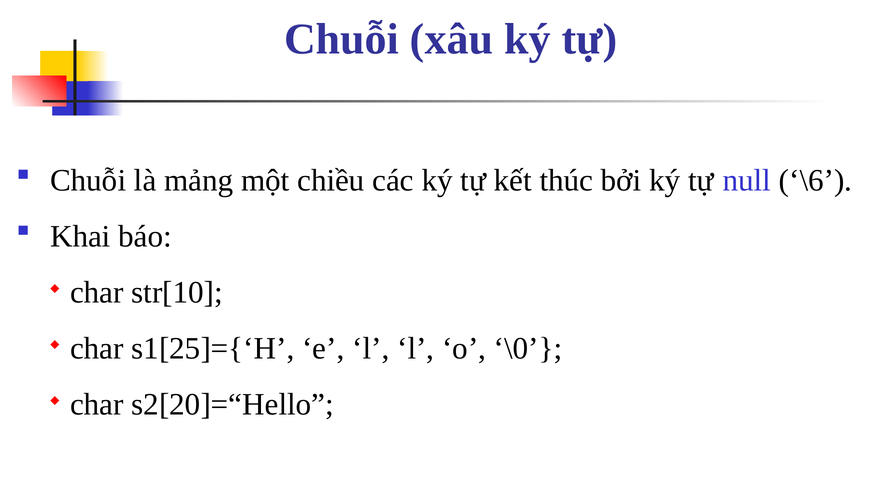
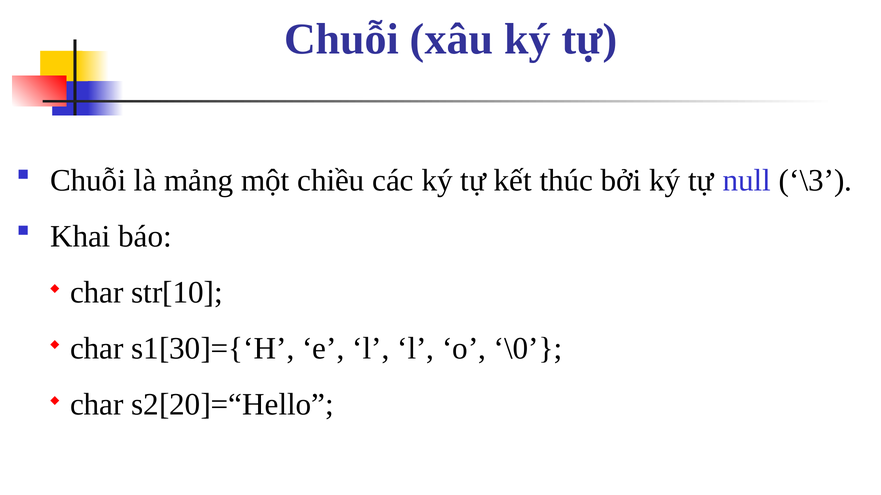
\6: \6 -> \3
s1[25]={‘H: s1[25]={‘H -> s1[30]={‘H
